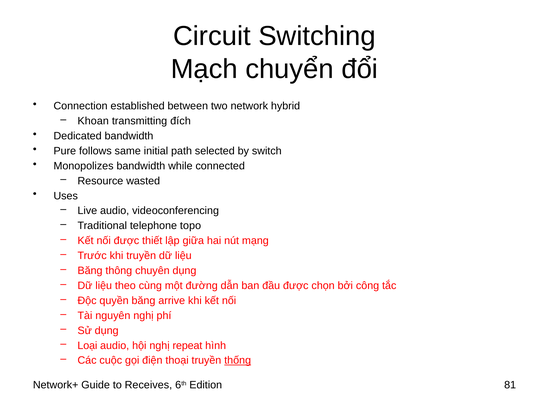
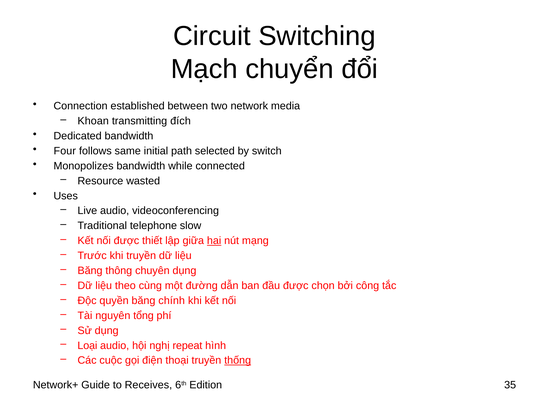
hybrid: hybrid -> media
Pure: Pure -> Four
topo: topo -> slow
hai underline: none -> present
arrive: arrive -> chính
nguyên nghị: nghị -> tổng
81: 81 -> 35
